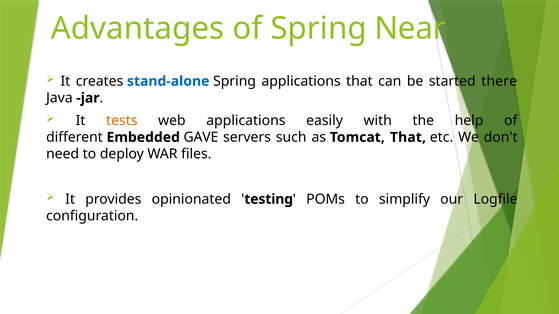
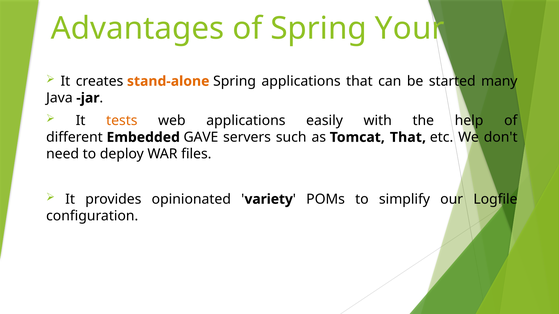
Near: Near -> Your
stand-alone colour: blue -> orange
there: there -> many
testing: testing -> variety
